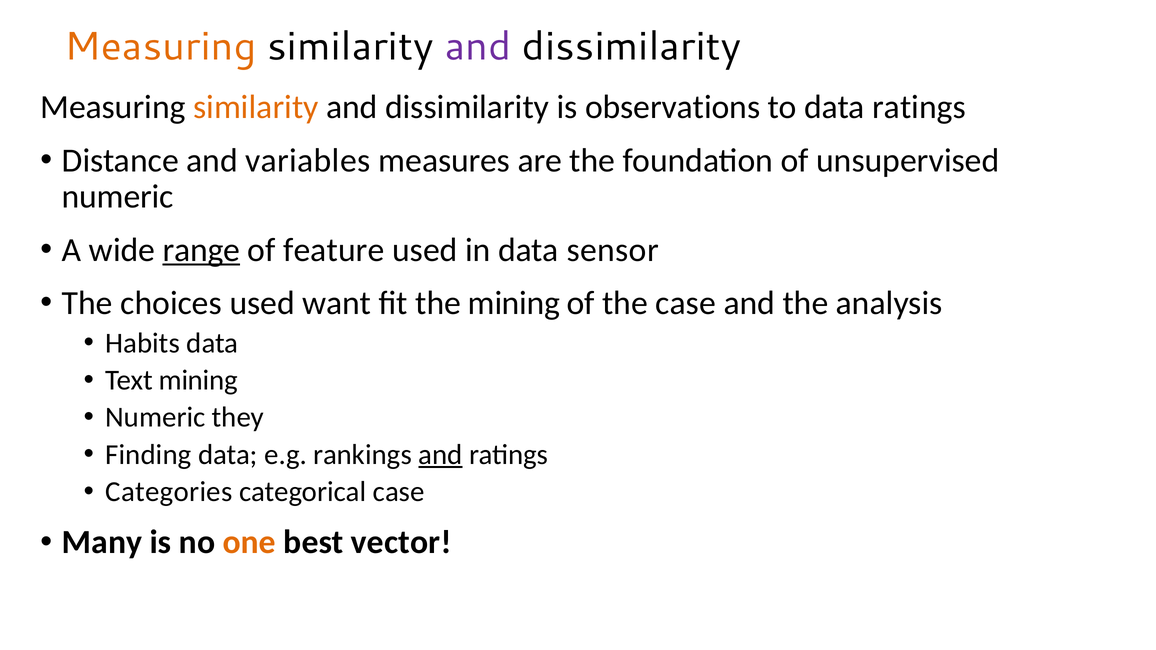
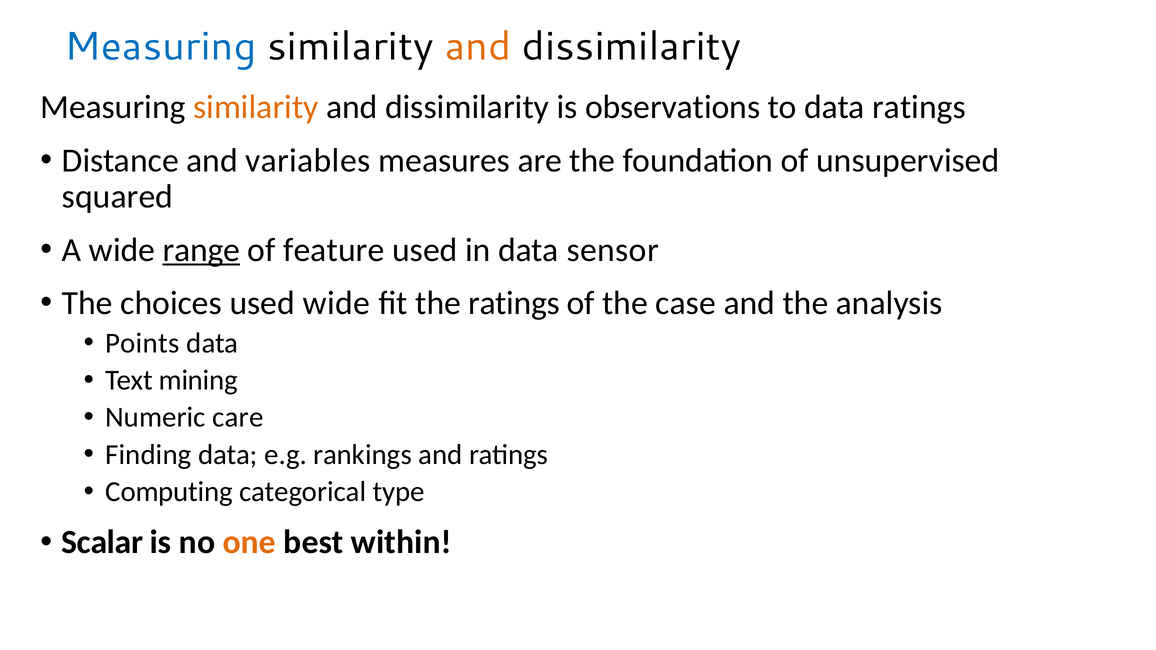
Measuring at (160, 47) colour: orange -> blue
and at (478, 47) colour: purple -> orange
numeric at (118, 197): numeric -> squared
used want: want -> wide
the mining: mining -> ratings
Habits: Habits -> Points
they: they -> care
and at (440, 455) underline: present -> none
Categories: Categories -> Computing
categorical case: case -> type
Many: Many -> Scalar
vector: vector -> within
